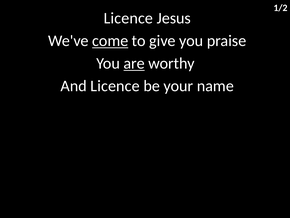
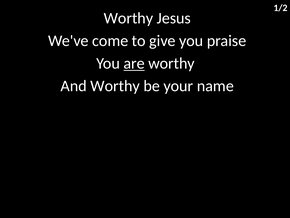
Licence at (128, 18): Licence -> Worthy
come underline: present -> none
And Licence: Licence -> Worthy
